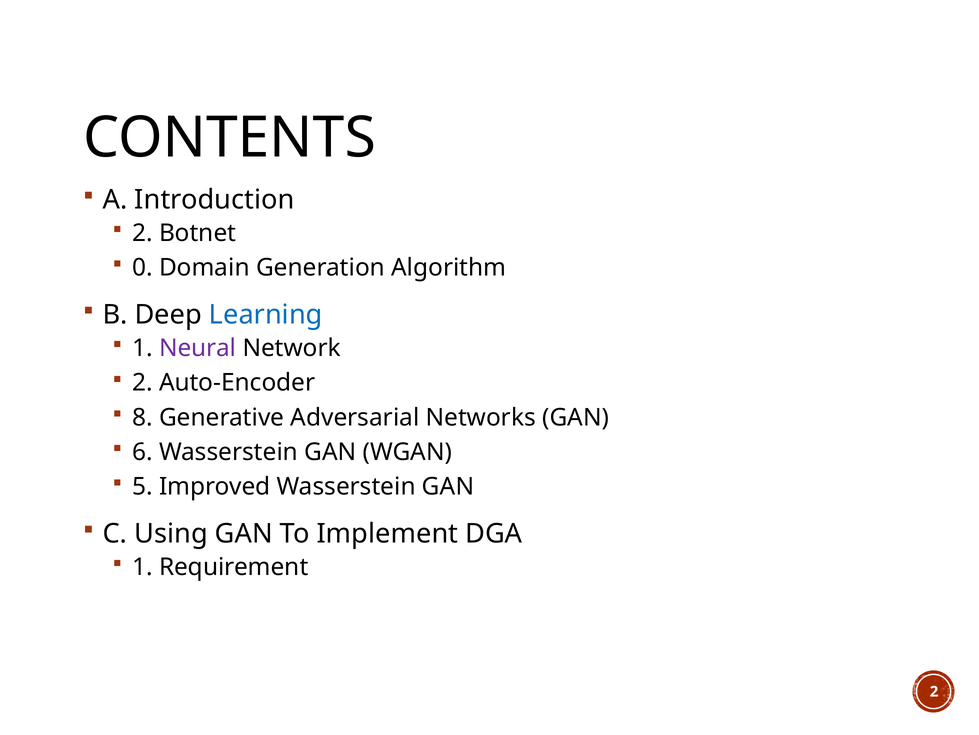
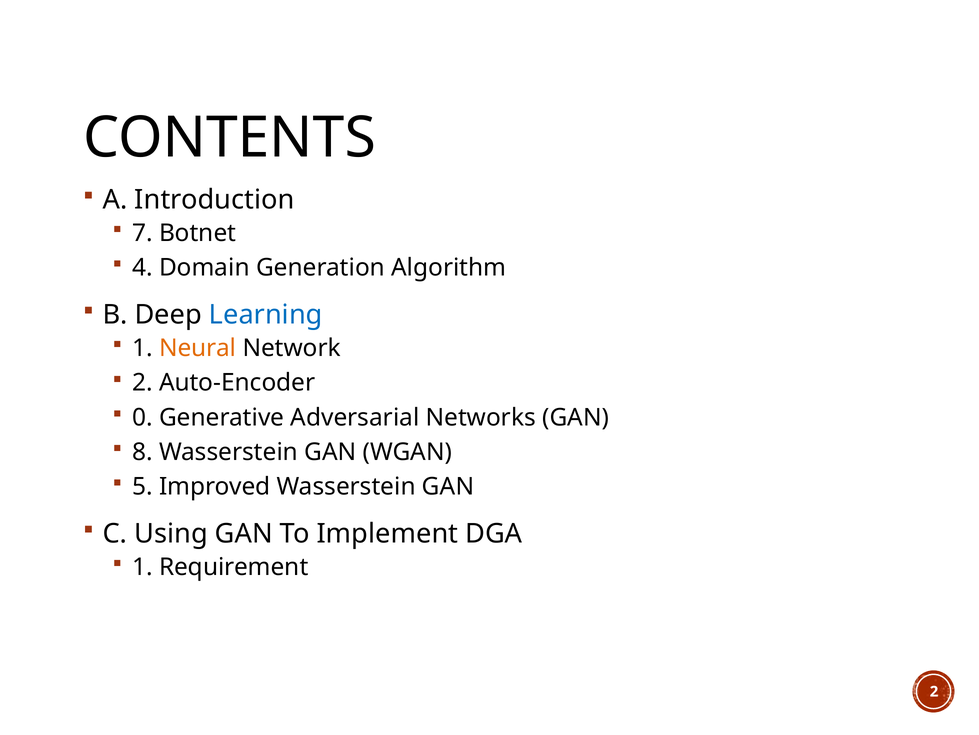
2 at (142, 233): 2 -> 7
0: 0 -> 4
Neural colour: purple -> orange
8: 8 -> 0
6: 6 -> 8
